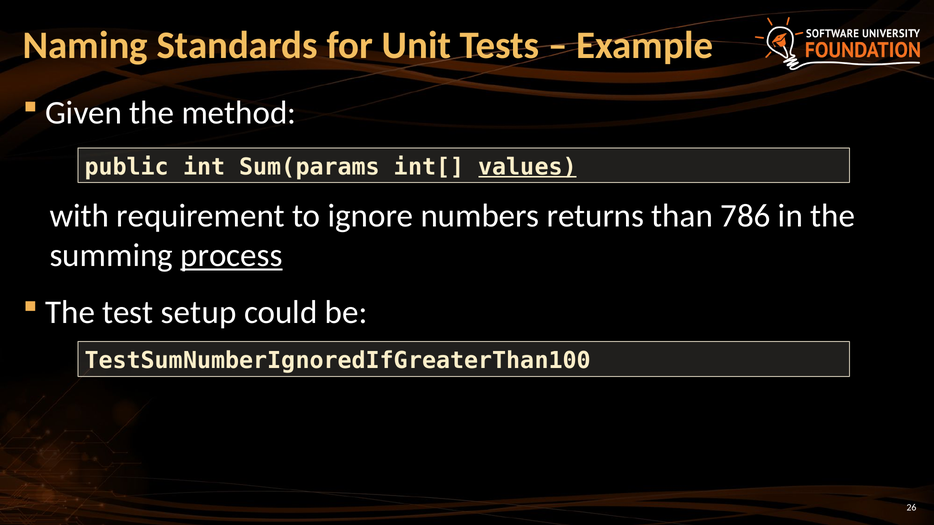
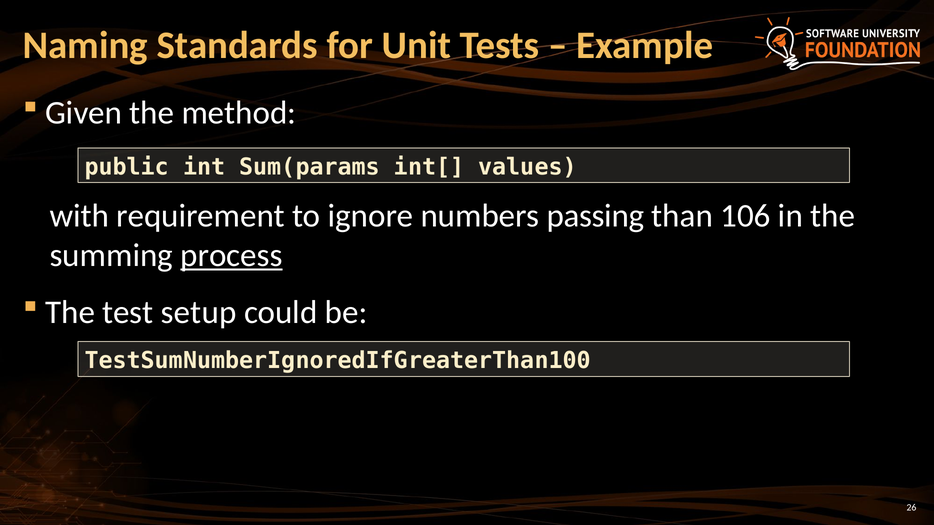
values underline: present -> none
returns: returns -> passing
786: 786 -> 106
